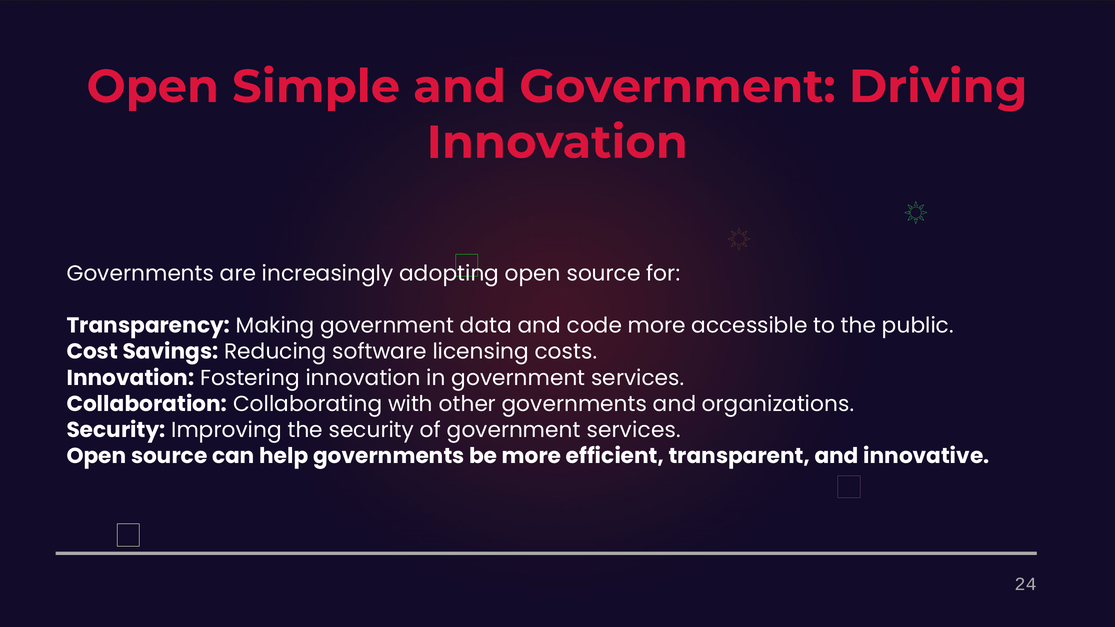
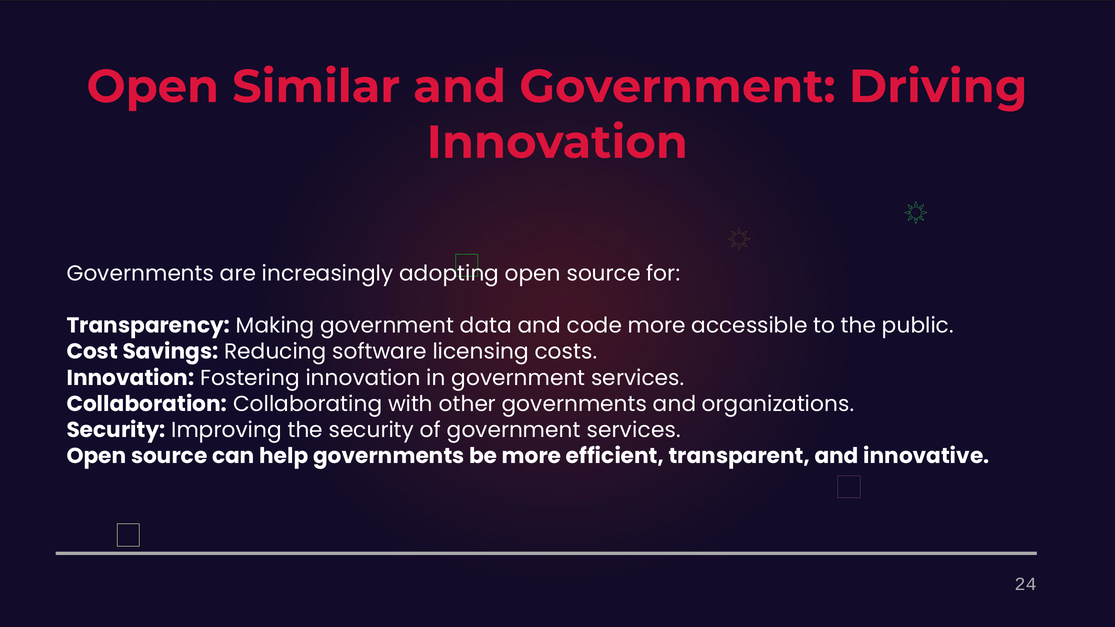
Simple: Simple -> Similar
